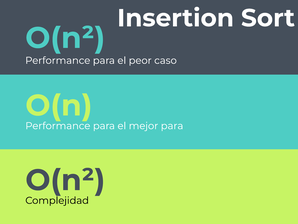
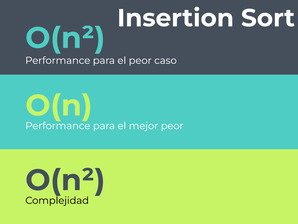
mejor para: para -> peor
